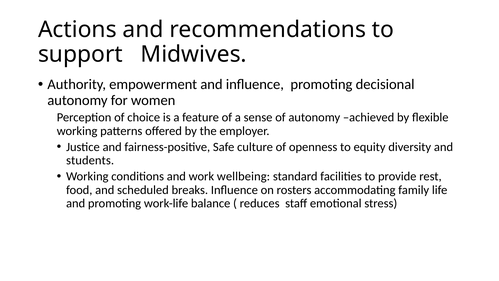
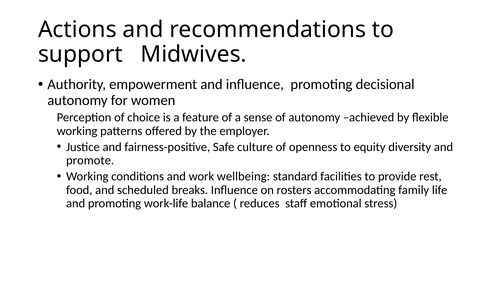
students: students -> promote
